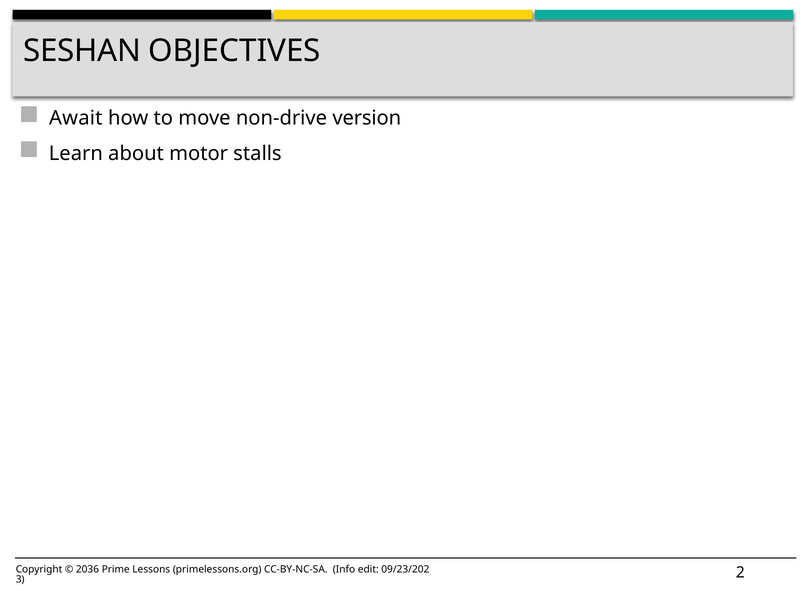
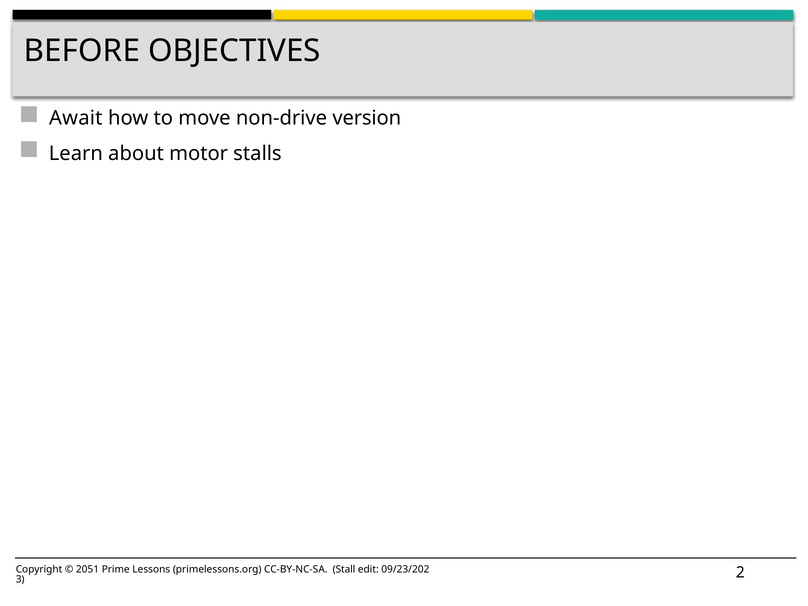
SESHAN: SESHAN -> BEFORE
2036: 2036 -> 2051
Info: Info -> Stall
